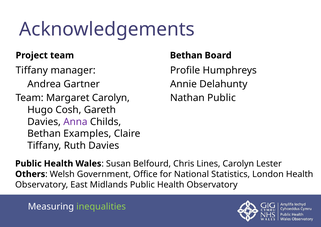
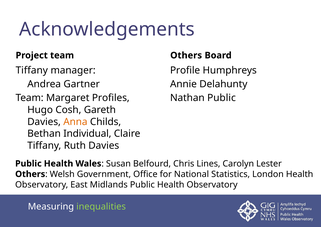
Bethan at (186, 55): Bethan -> Others
Margaret Carolyn: Carolyn -> Profiles
Anna colour: purple -> orange
Examples: Examples -> Individual
